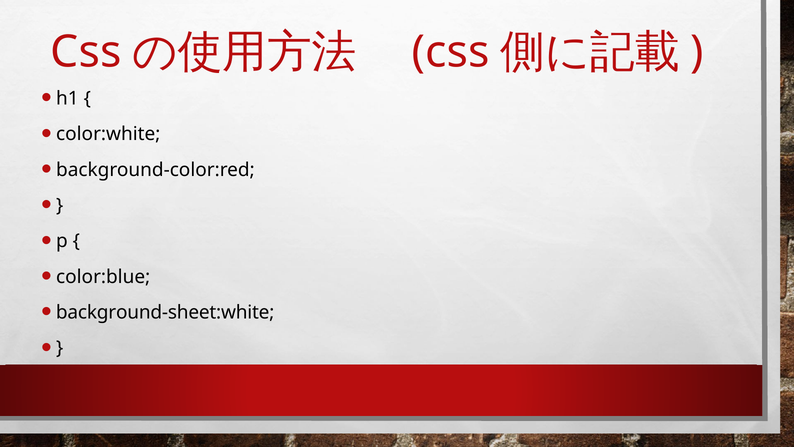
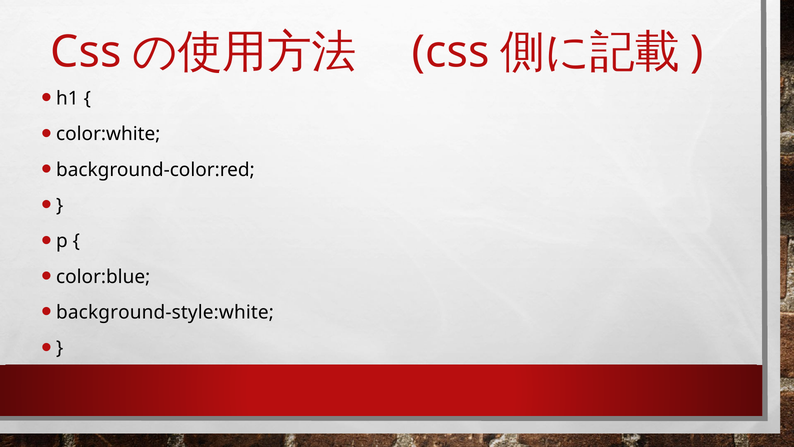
background-sheet:white: background-sheet:white -> background-style:white
